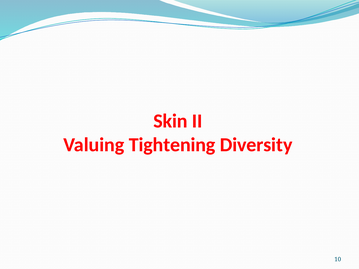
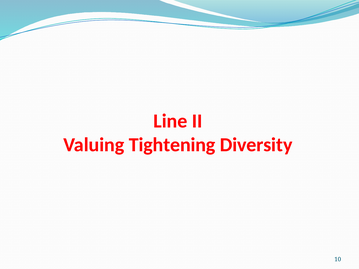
Skin: Skin -> Line
